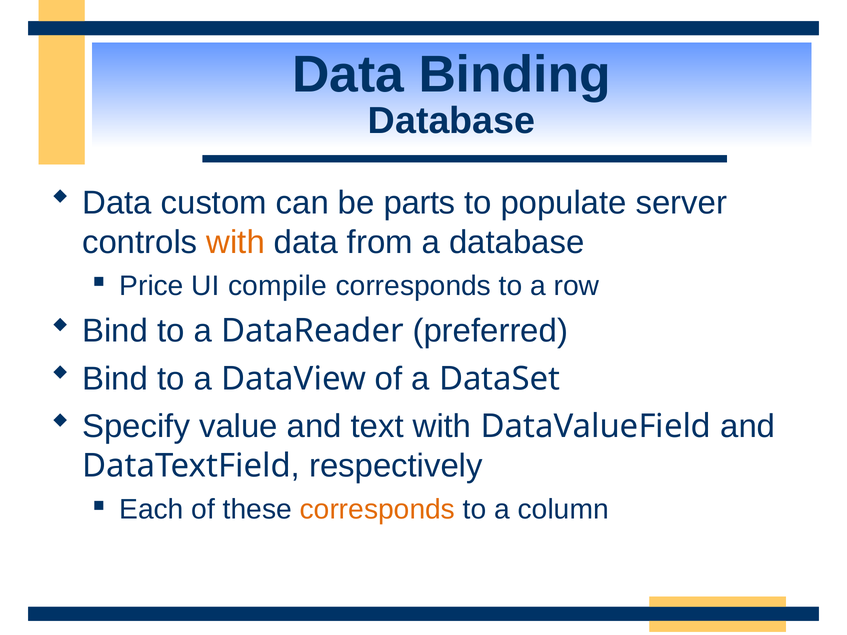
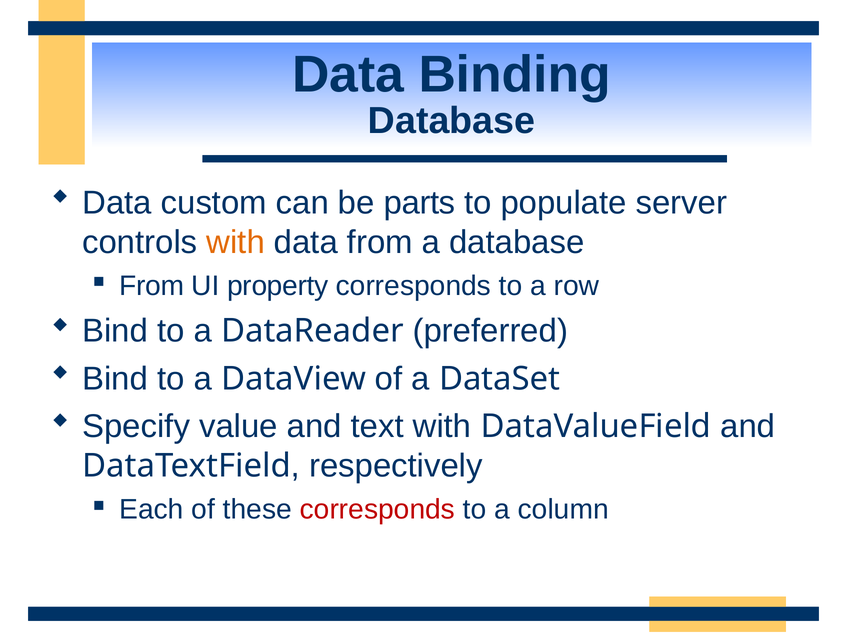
Price at (151, 286): Price -> From
compile: compile -> property
corresponds at (377, 510) colour: orange -> red
